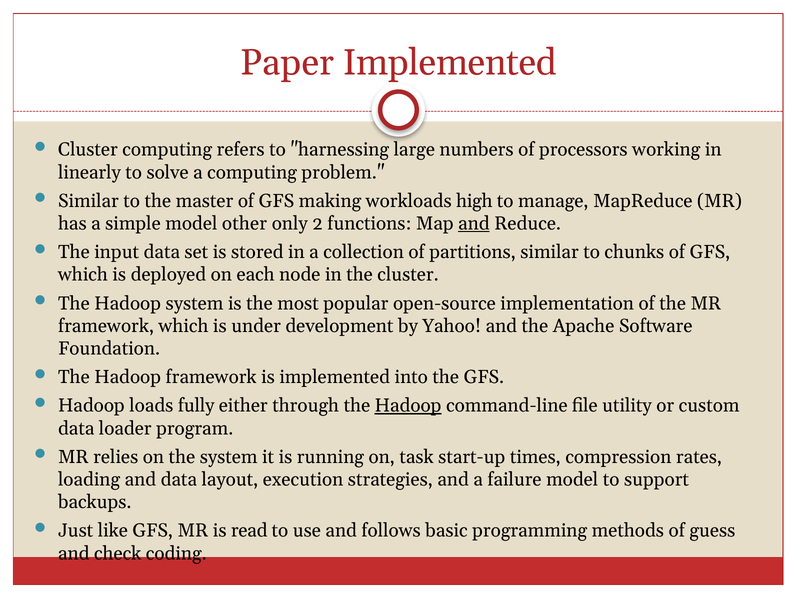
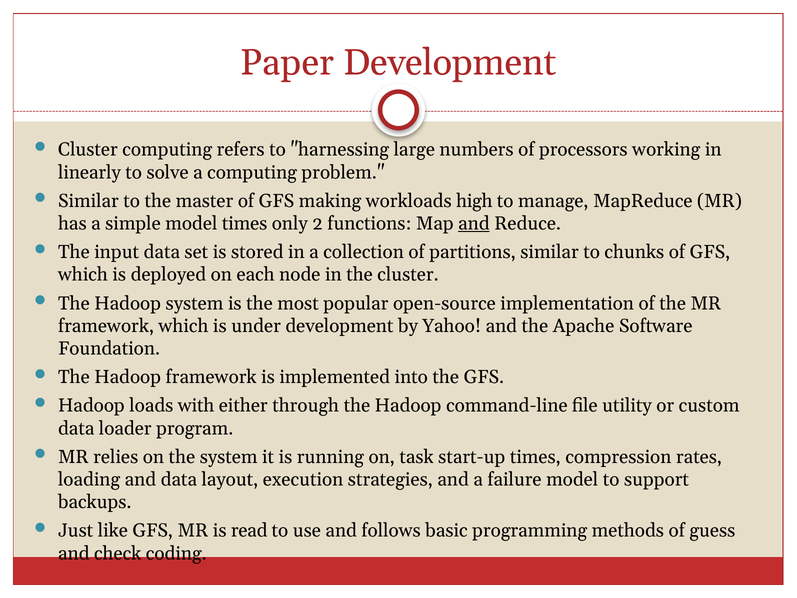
Paper Implemented: Implemented -> Development
model other: other -> times
fully: fully -> with
Hadoop at (408, 406) underline: present -> none
